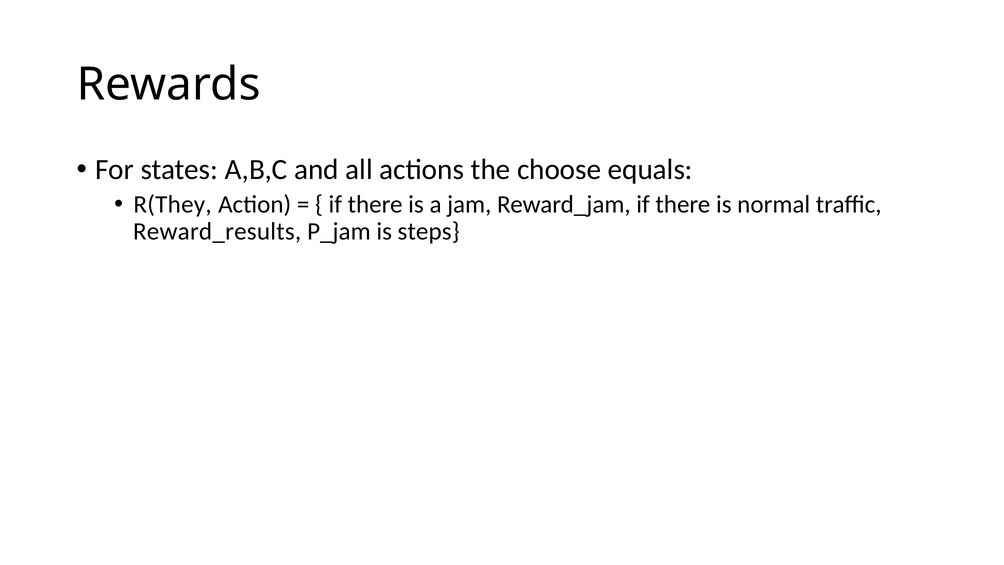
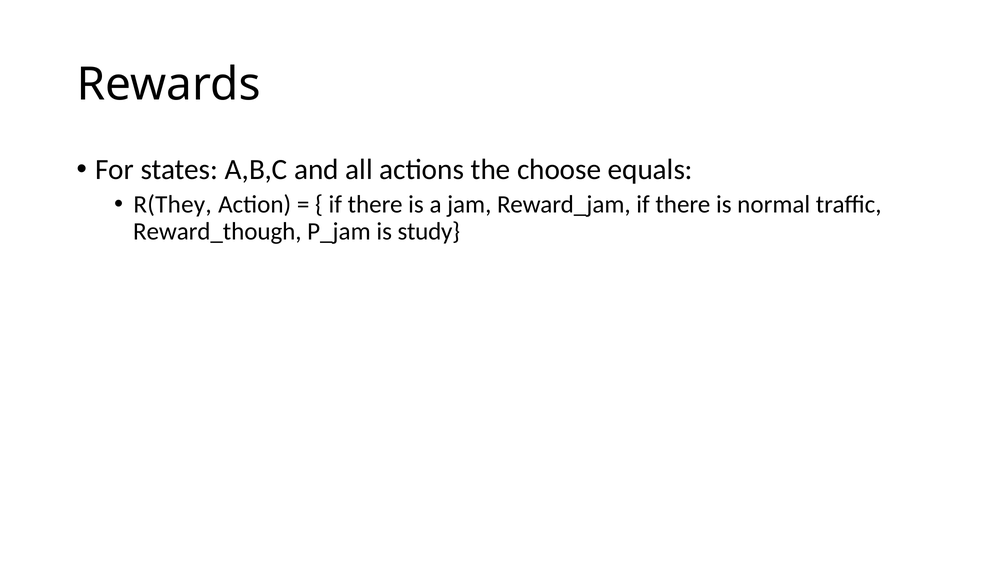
Reward_results: Reward_results -> Reward_though
steps: steps -> study
